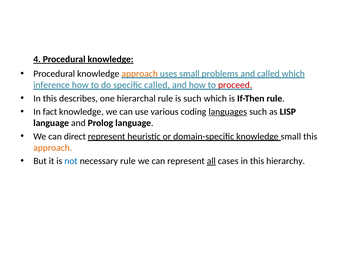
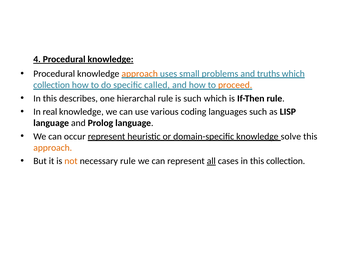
and called: called -> truths
inference at (52, 85): inference -> collection
proceed colour: red -> orange
fact: fact -> real
languages underline: present -> none
direct: direct -> occur
knowledge small: small -> solve
not colour: blue -> orange
this hierarchy: hierarchy -> collection
